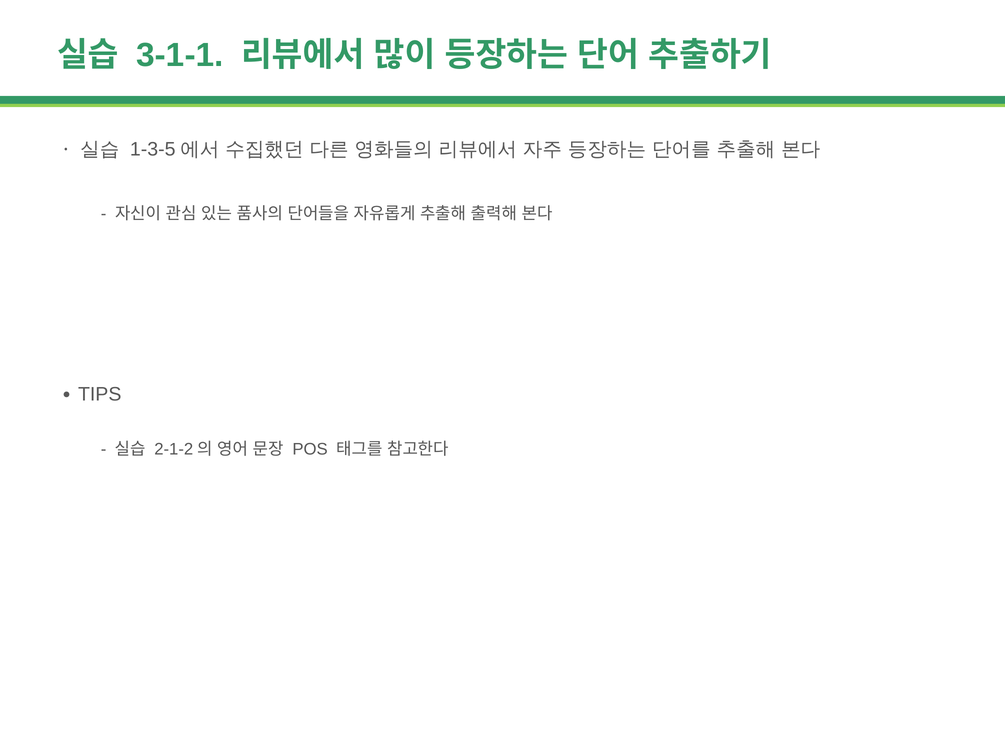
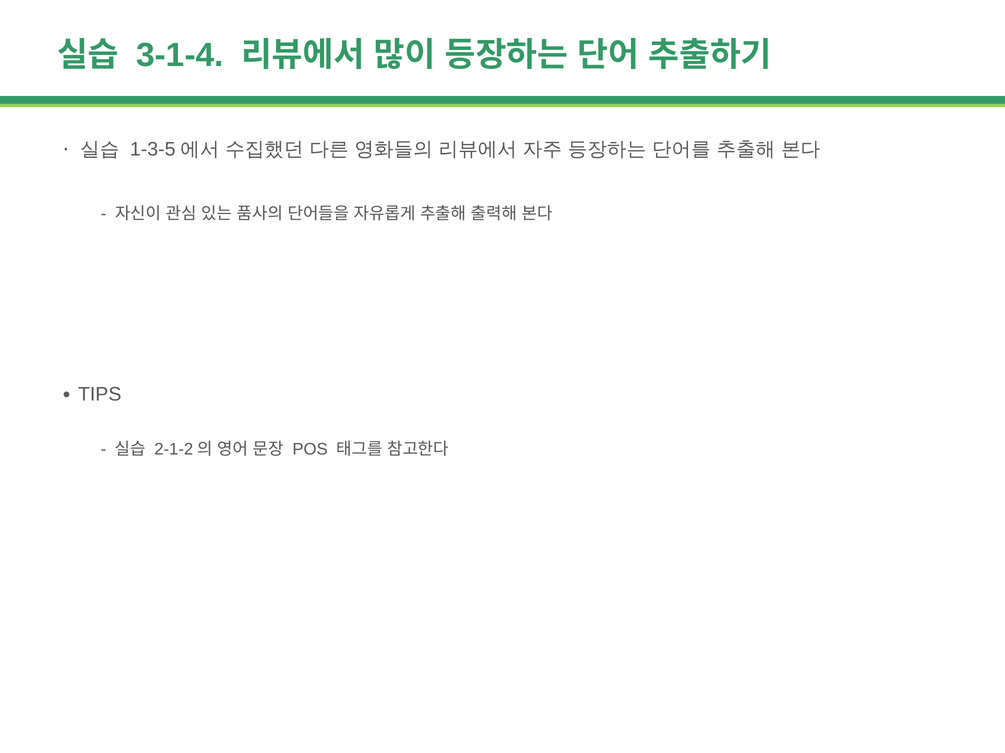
3-1-1: 3-1-1 -> 3-1-4
